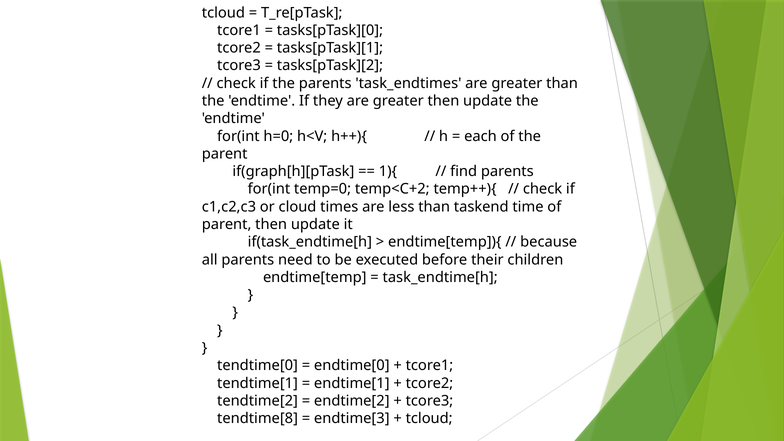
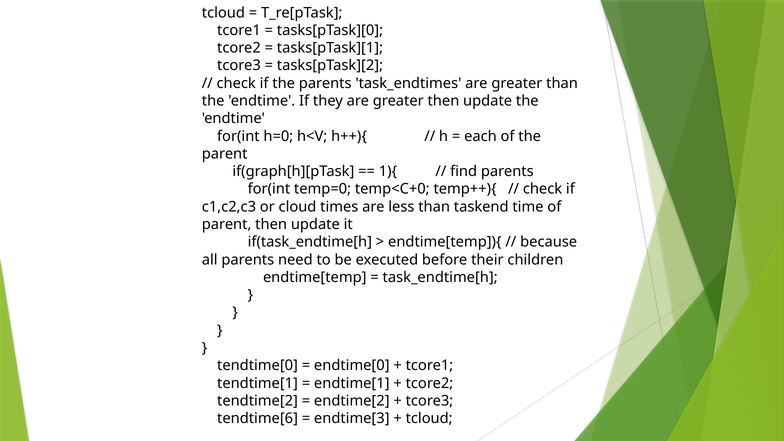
temp<C+2: temp<C+2 -> temp<C+0
tendtime[8: tendtime[8 -> tendtime[6
